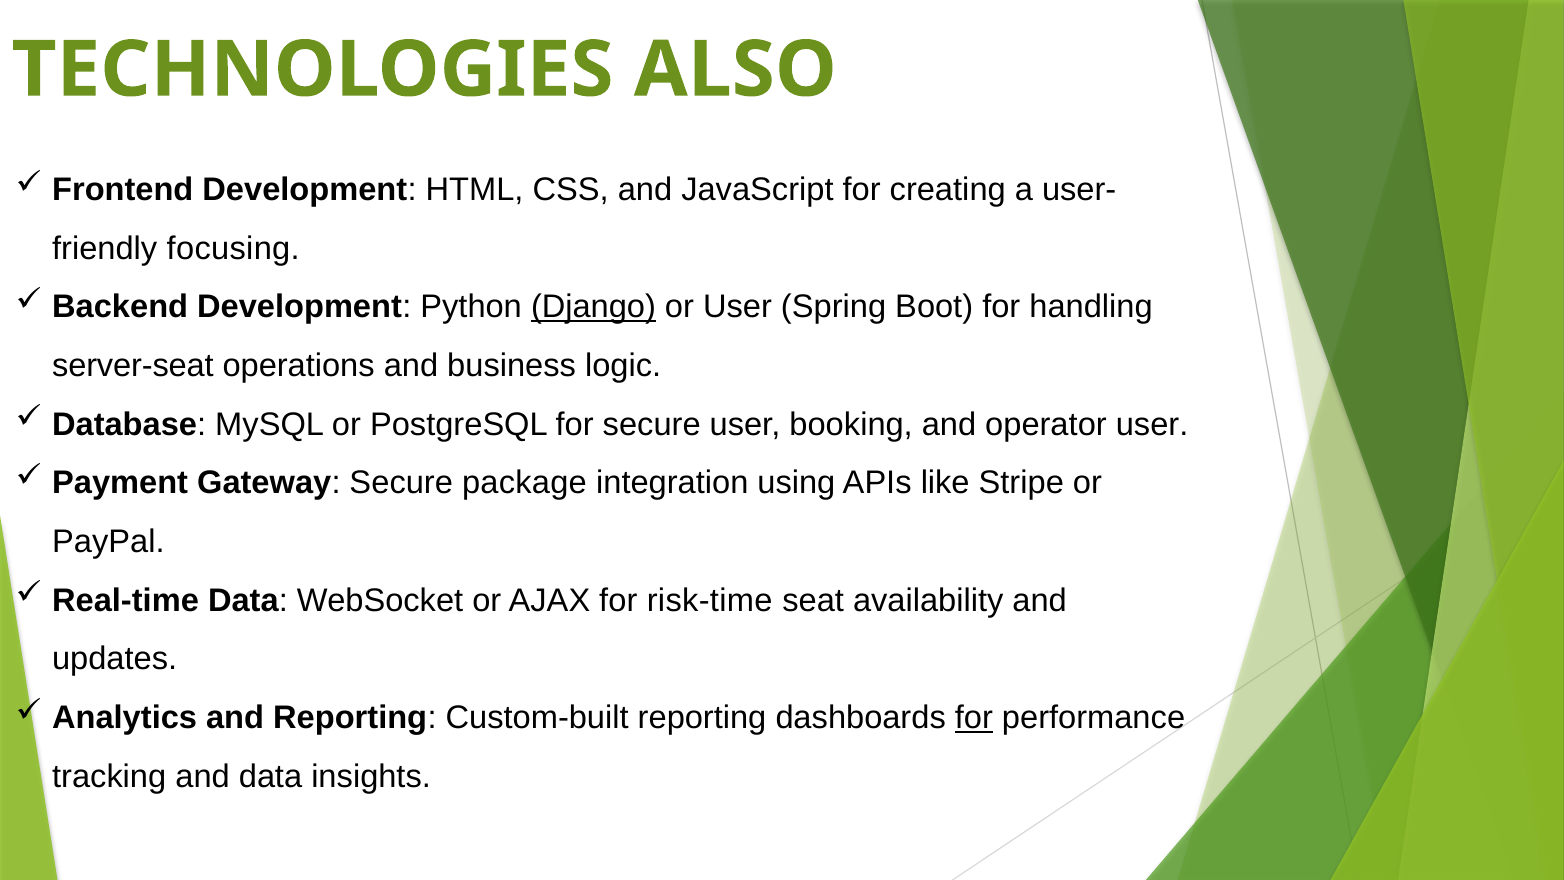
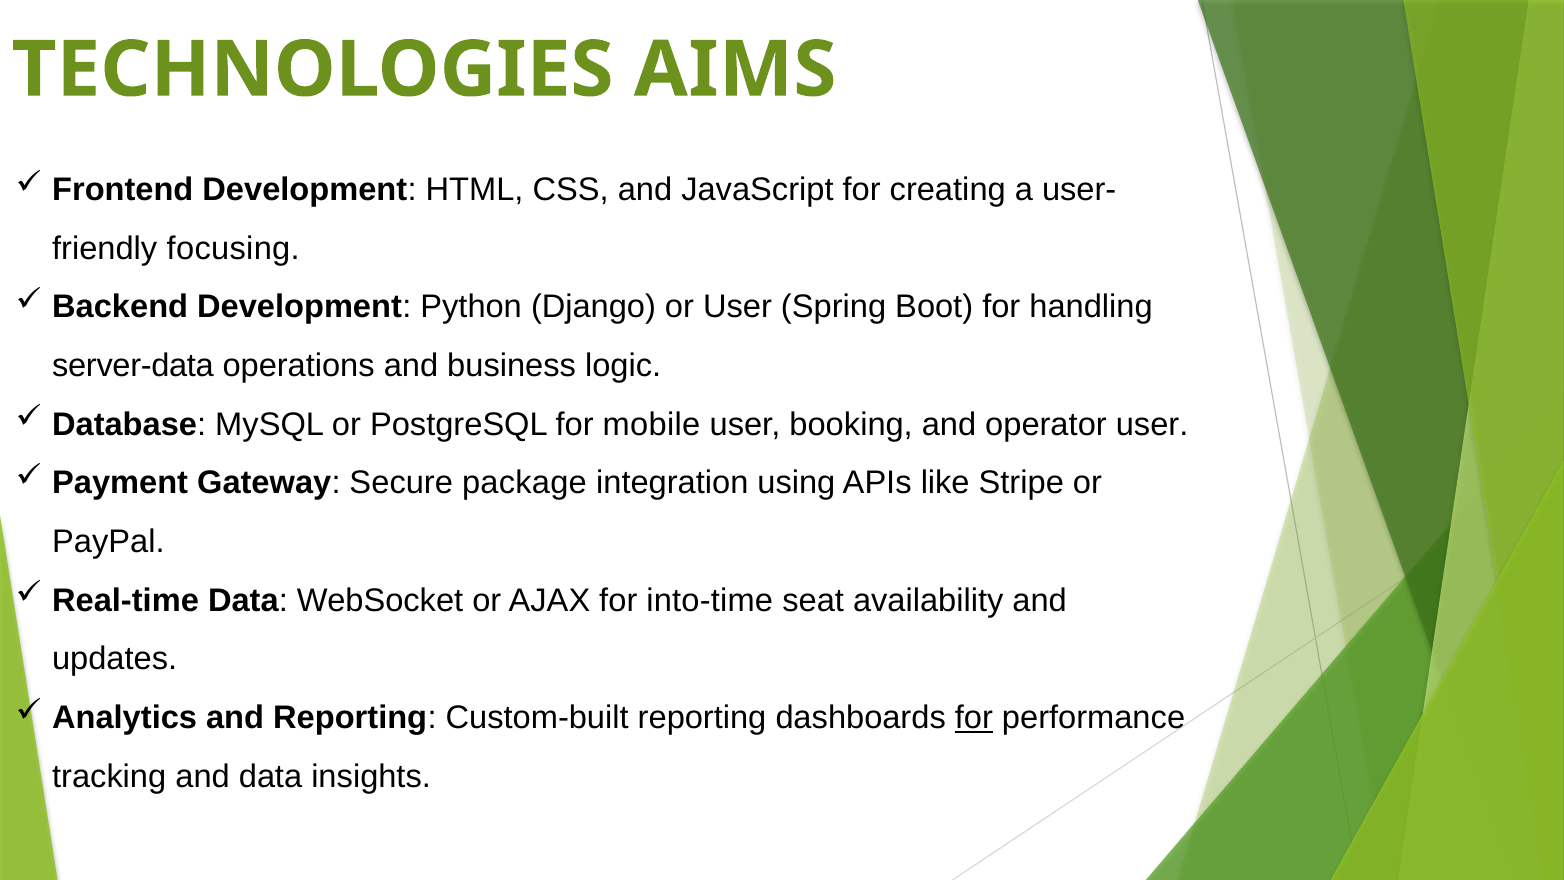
ALSO: ALSO -> AIMS
Django underline: present -> none
server-seat: server-seat -> server-data
for secure: secure -> mobile
risk-time: risk-time -> into-time
